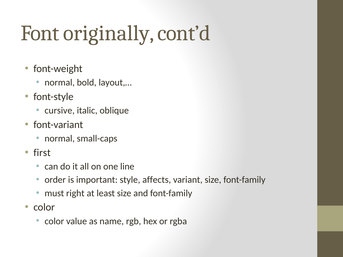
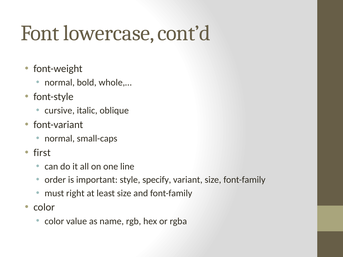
originally: originally -> lowercase
layout,…: layout,… -> whole,…
affects: affects -> specify
